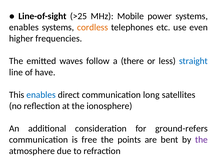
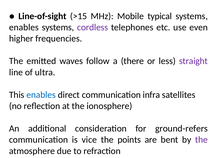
>25: >25 -> >15
power: power -> typical
cordless colour: orange -> purple
straight colour: blue -> purple
have: have -> ultra
long: long -> infra
free: free -> vice
